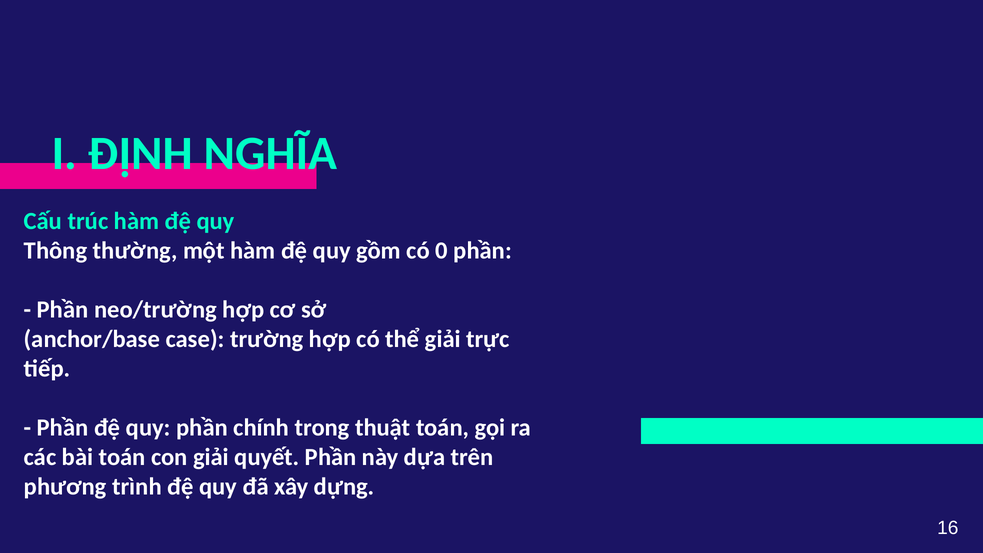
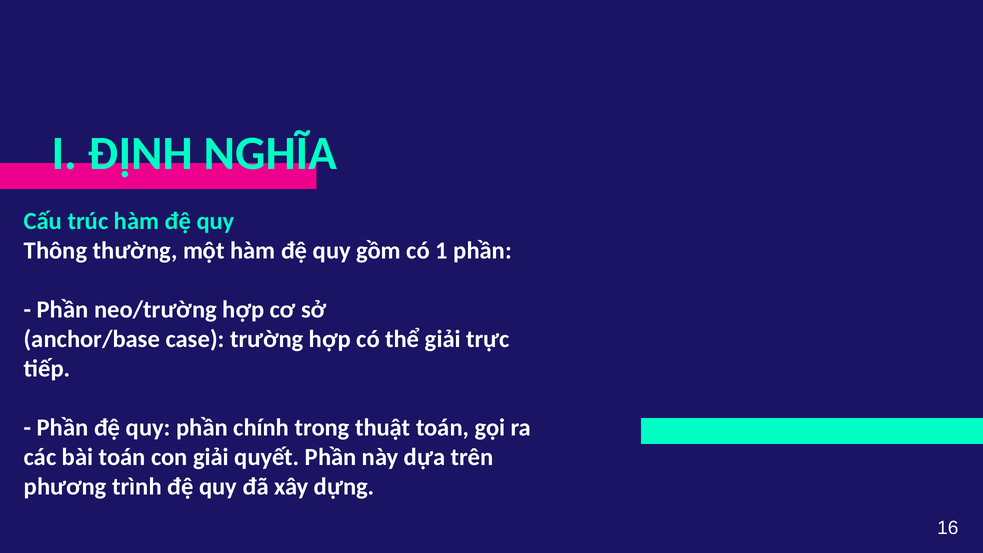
0: 0 -> 1
